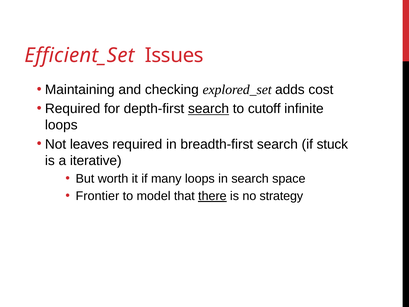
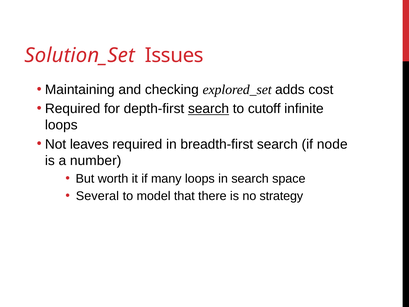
Efficient_Set: Efficient_Set -> Solution_Set
stuck: stuck -> node
iterative: iterative -> number
Frontier: Frontier -> Several
there underline: present -> none
